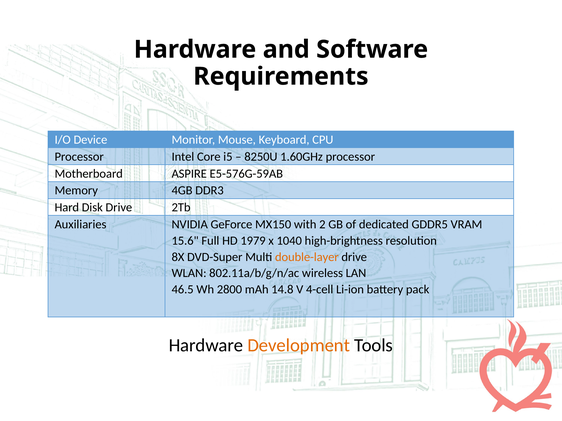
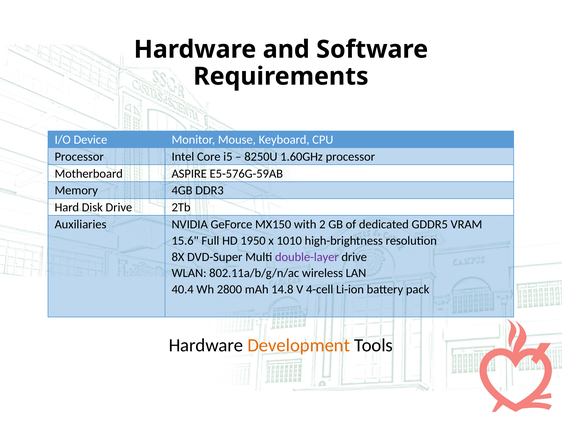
1979: 1979 -> 1950
1040: 1040 -> 1010
double-layer colour: orange -> purple
46.5: 46.5 -> 40.4
